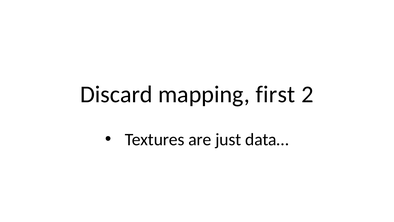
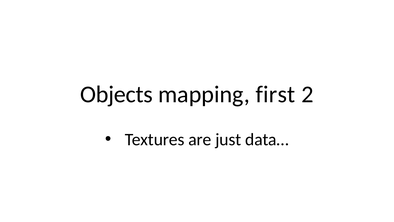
Discard: Discard -> Objects
